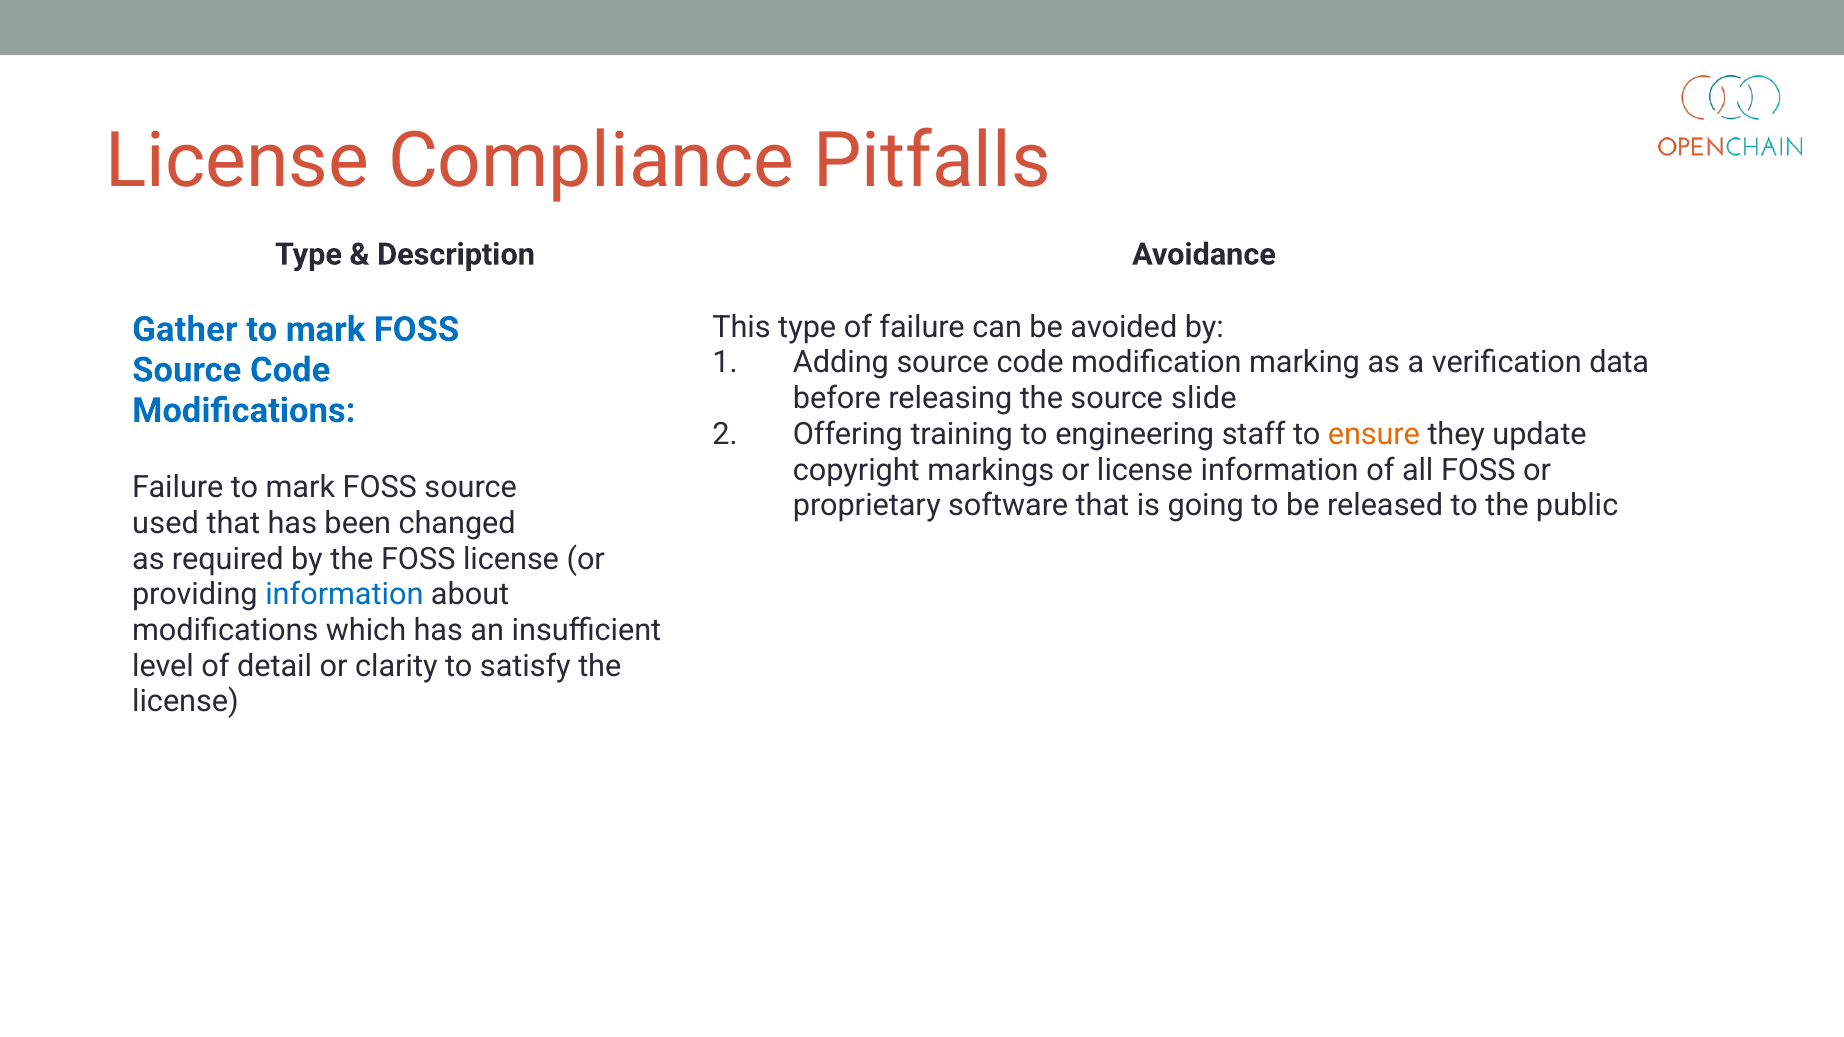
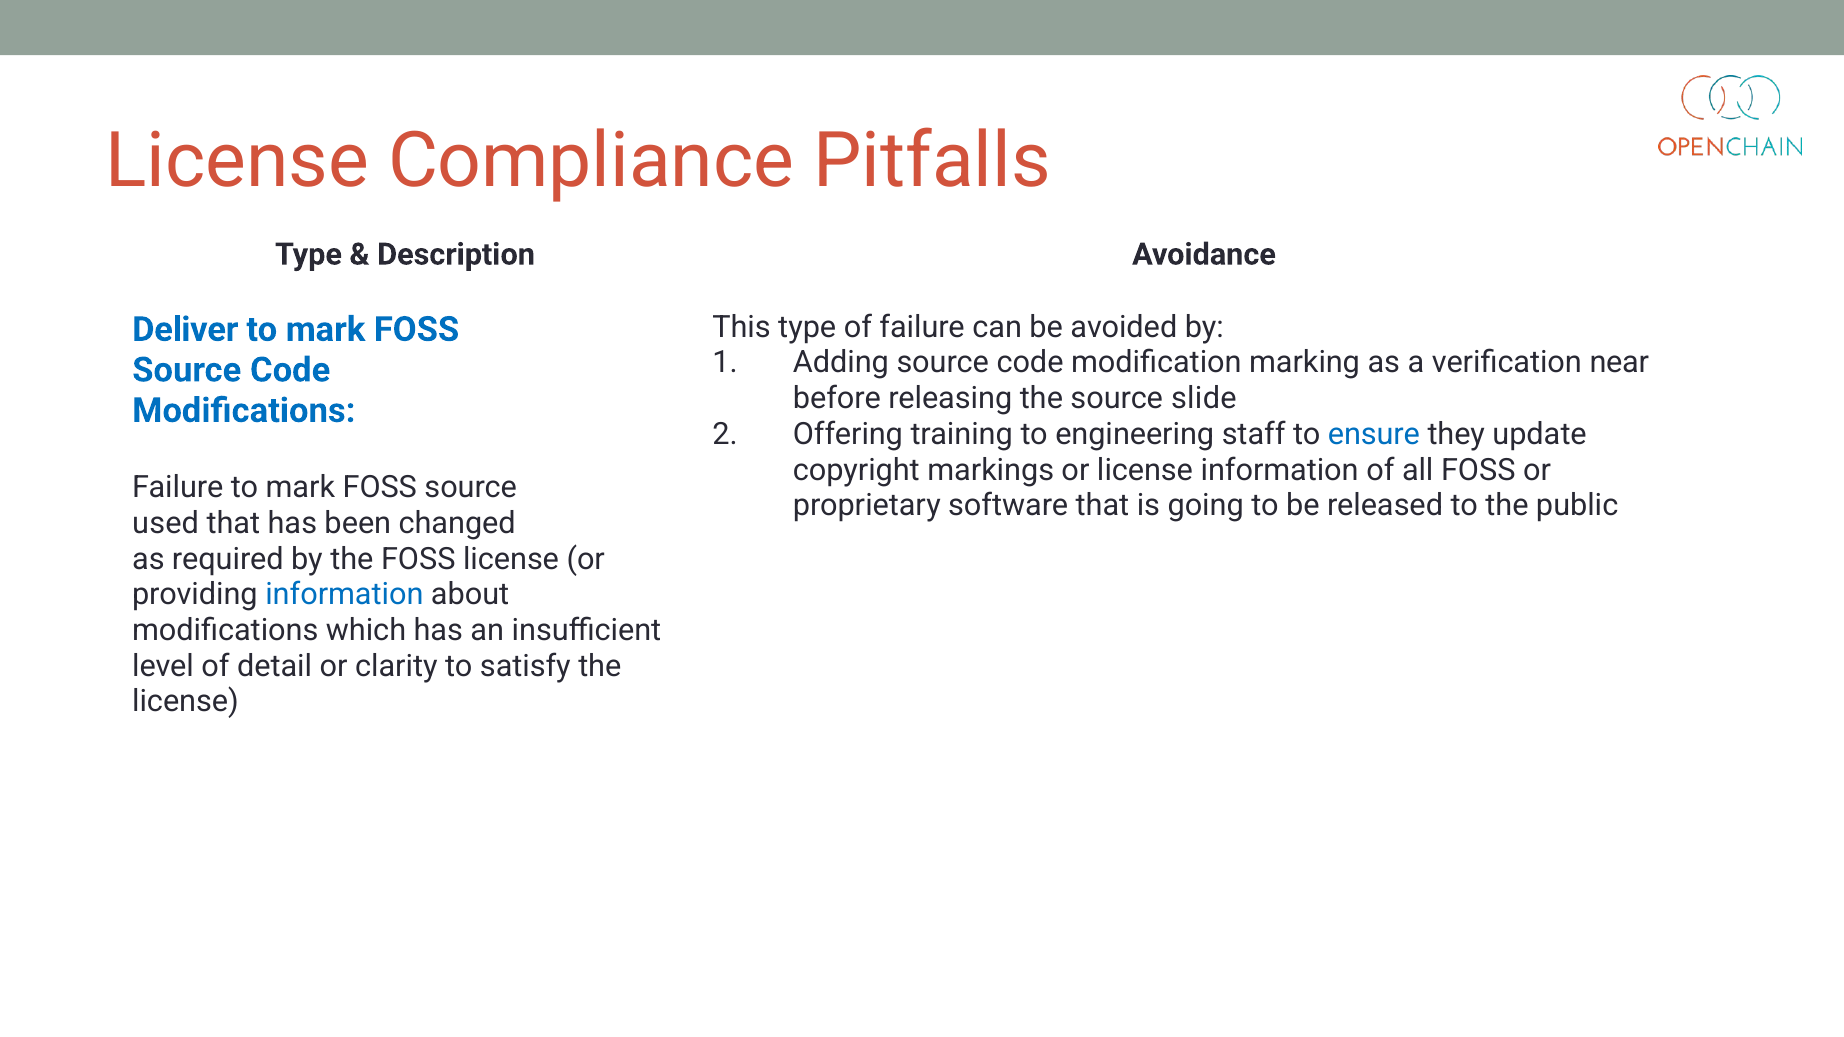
Gather: Gather -> Deliver
data: data -> near
ensure colour: orange -> blue
